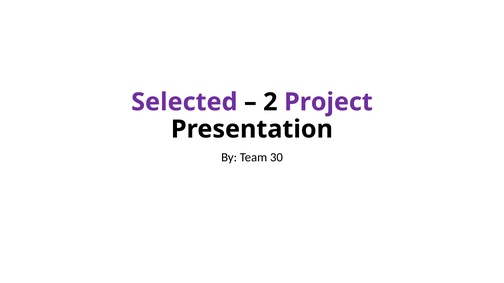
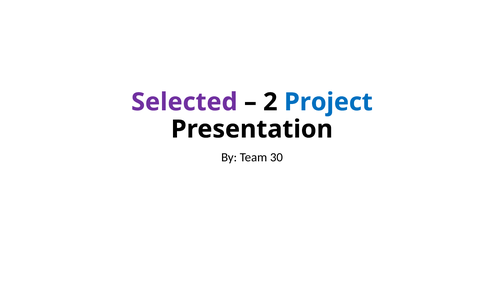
Project colour: purple -> blue
